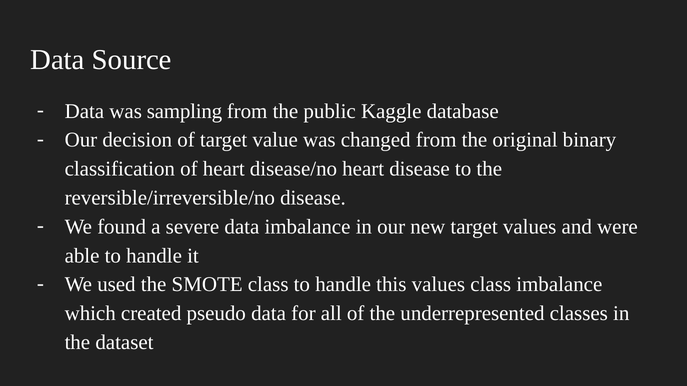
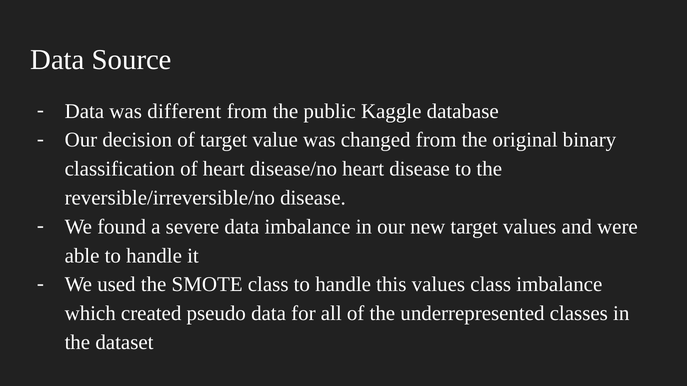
sampling: sampling -> different
